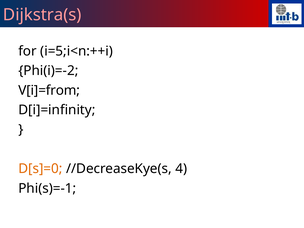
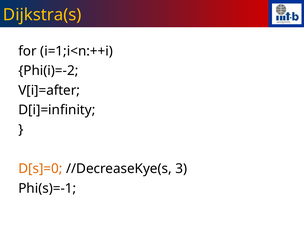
Dijkstra(s colour: pink -> yellow
i=5;i<n:++i: i=5;i<n:++i -> i=1;i<n:++i
V[i]=from: V[i]=from -> V[i]=after
4: 4 -> 3
